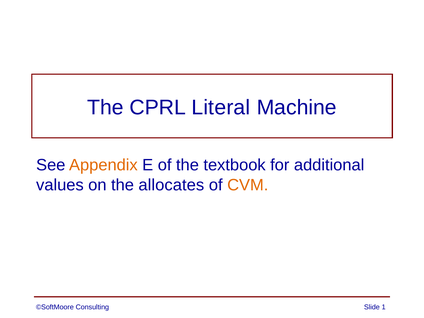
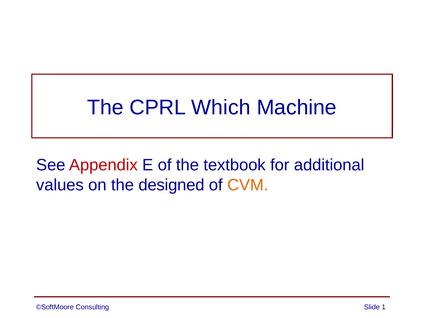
Literal: Literal -> Which
Appendix colour: orange -> red
allocates: allocates -> designed
